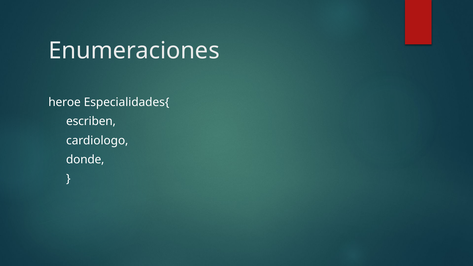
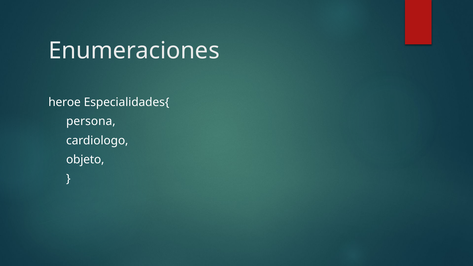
escriben: escriben -> persona
donde: donde -> objeto
